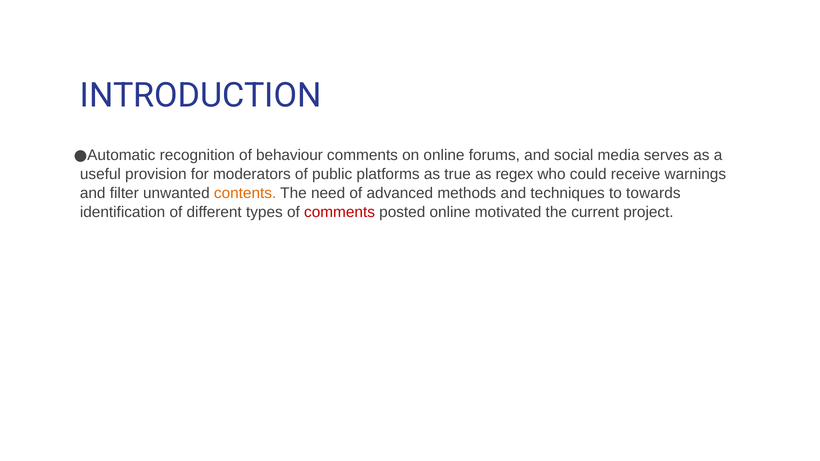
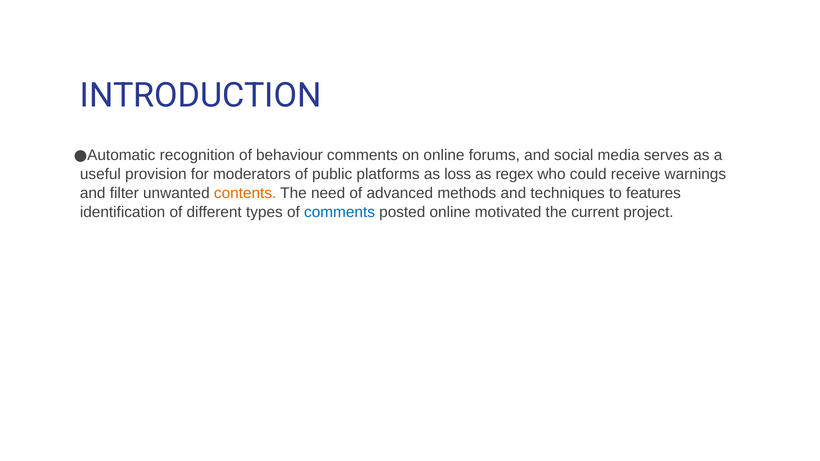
true: true -> loss
towards: towards -> features
comments at (340, 212) colour: red -> blue
